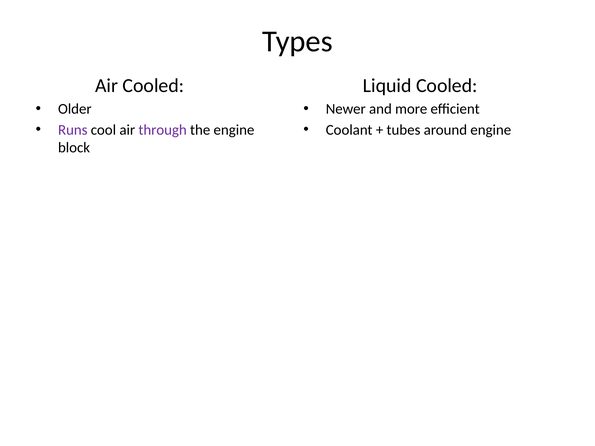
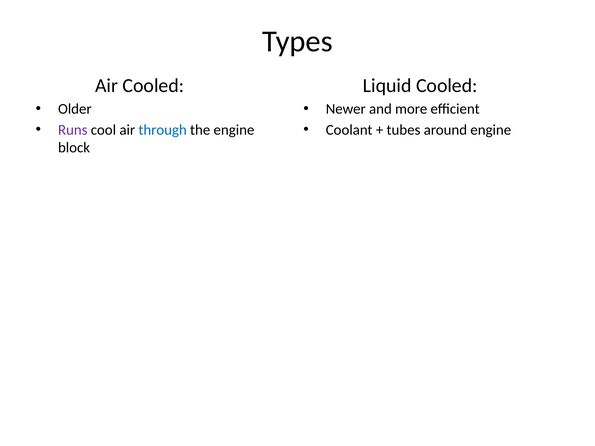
through colour: purple -> blue
